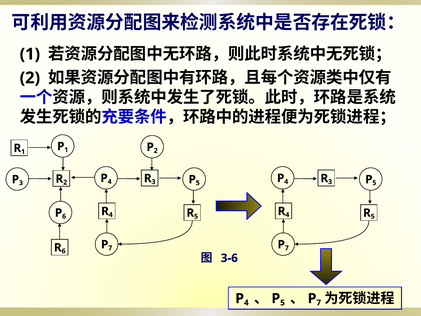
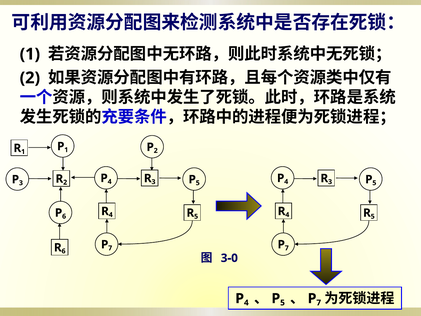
3-6: 3-6 -> 3-0
